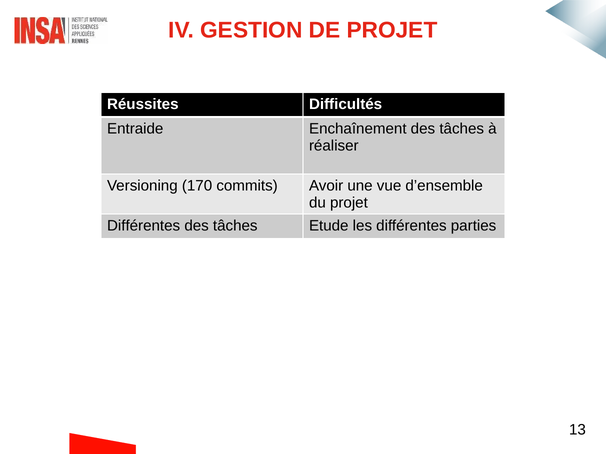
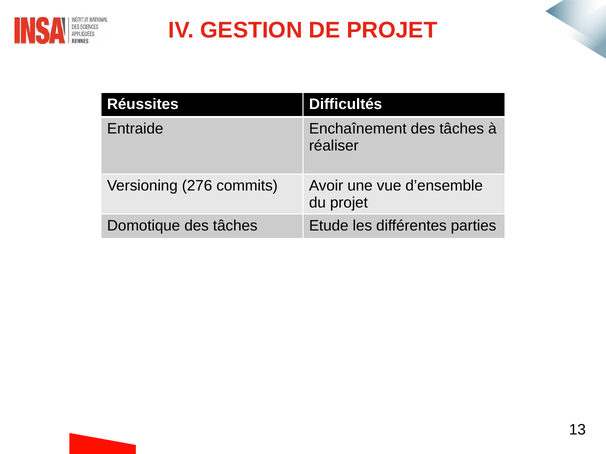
170: 170 -> 276
Différentes at (144, 226): Différentes -> Domotique
